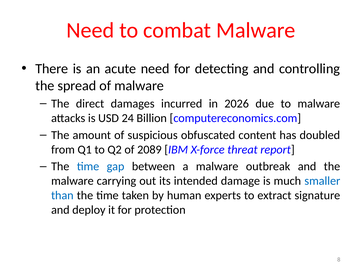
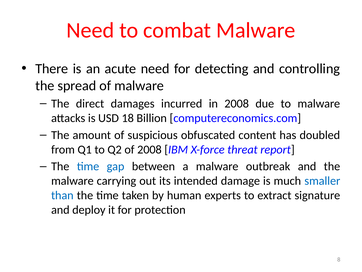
in 2026: 2026 -> 2008
24: 24 -> 18
of 2089: 2089 -> 2008
